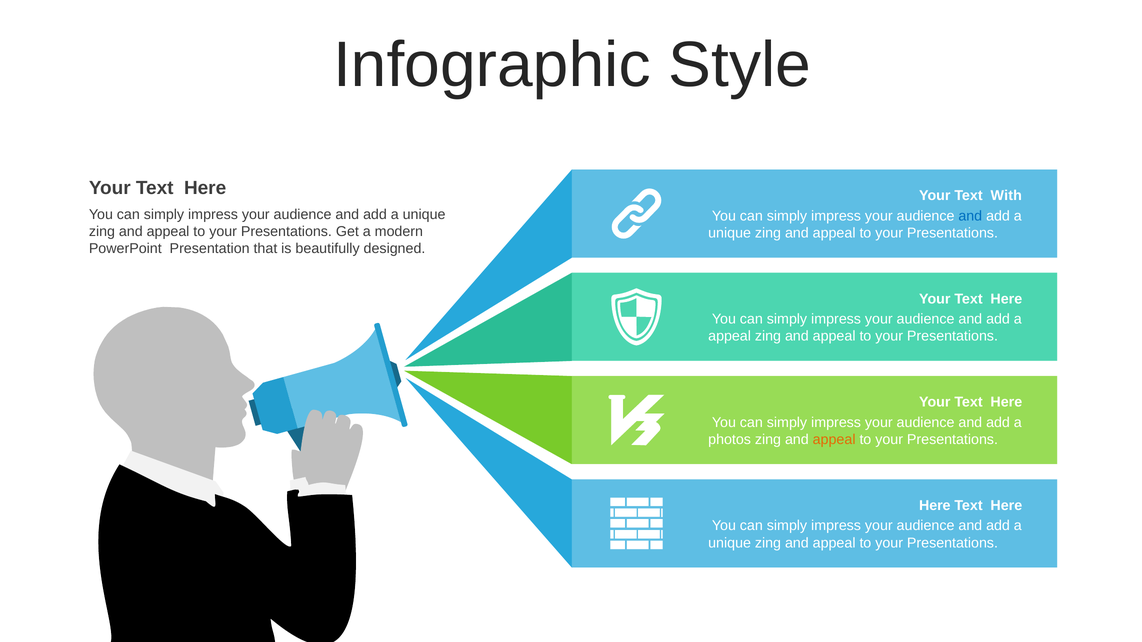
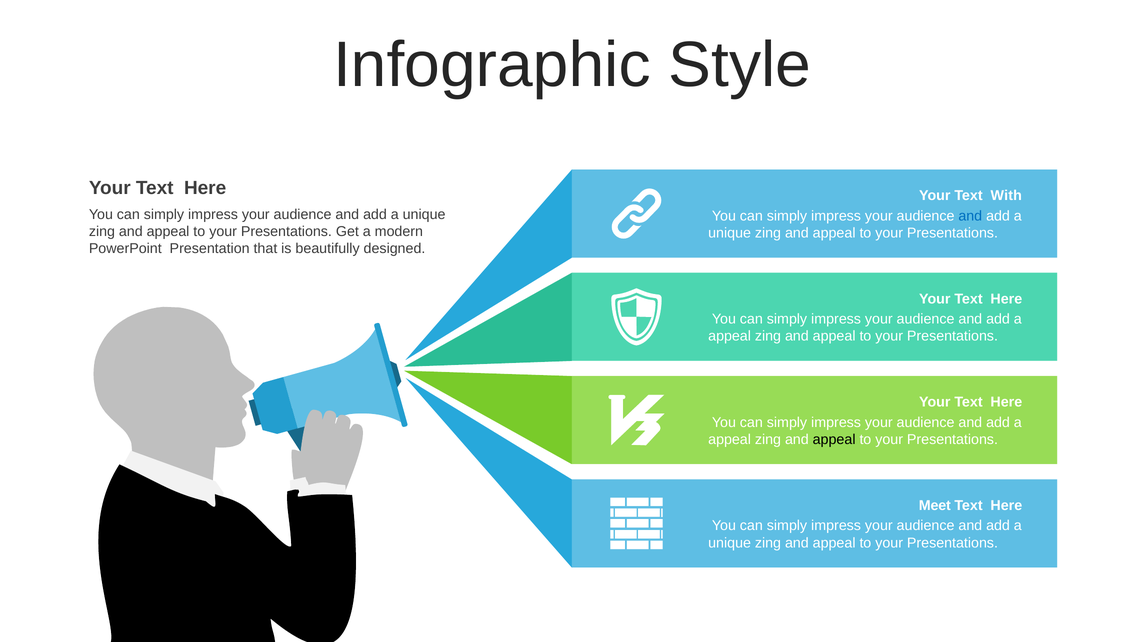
photos at (730, 440): photos -> appeal
appeal at (834, 440) colour: orange -> black
Here at (935, 506): Here -> Meet
